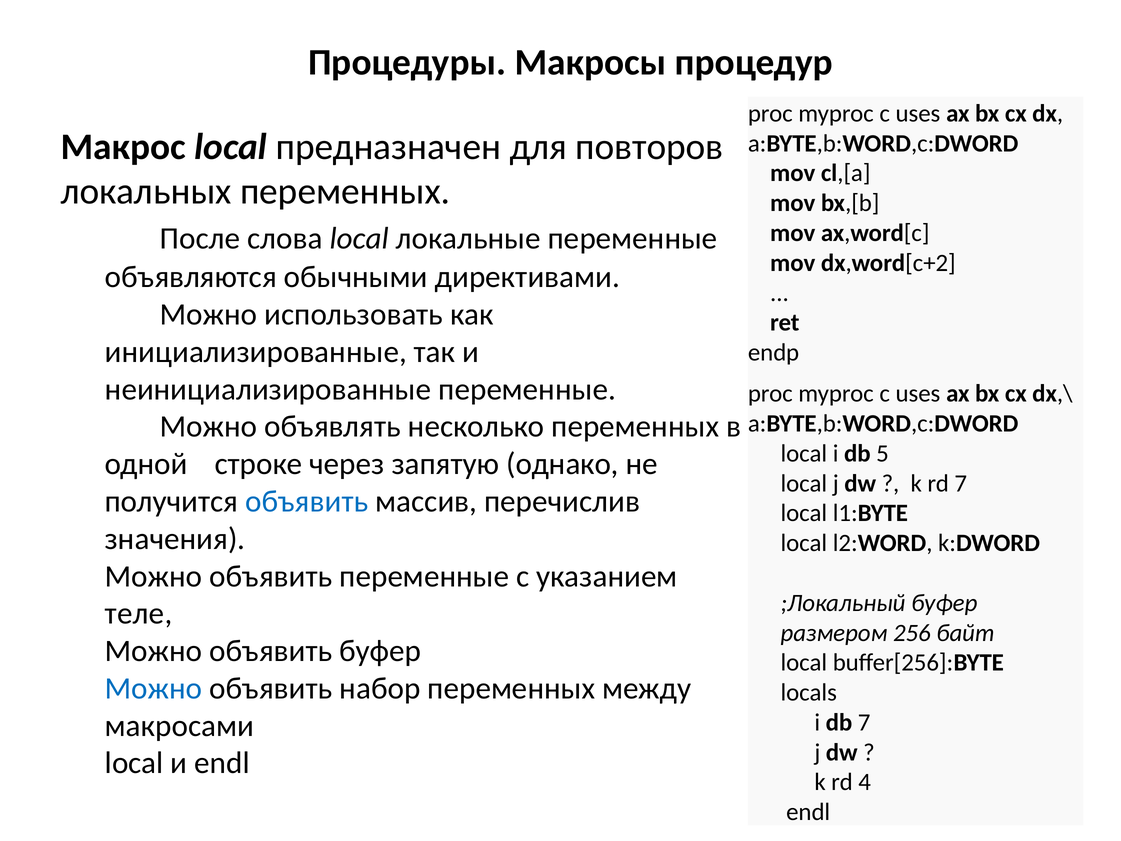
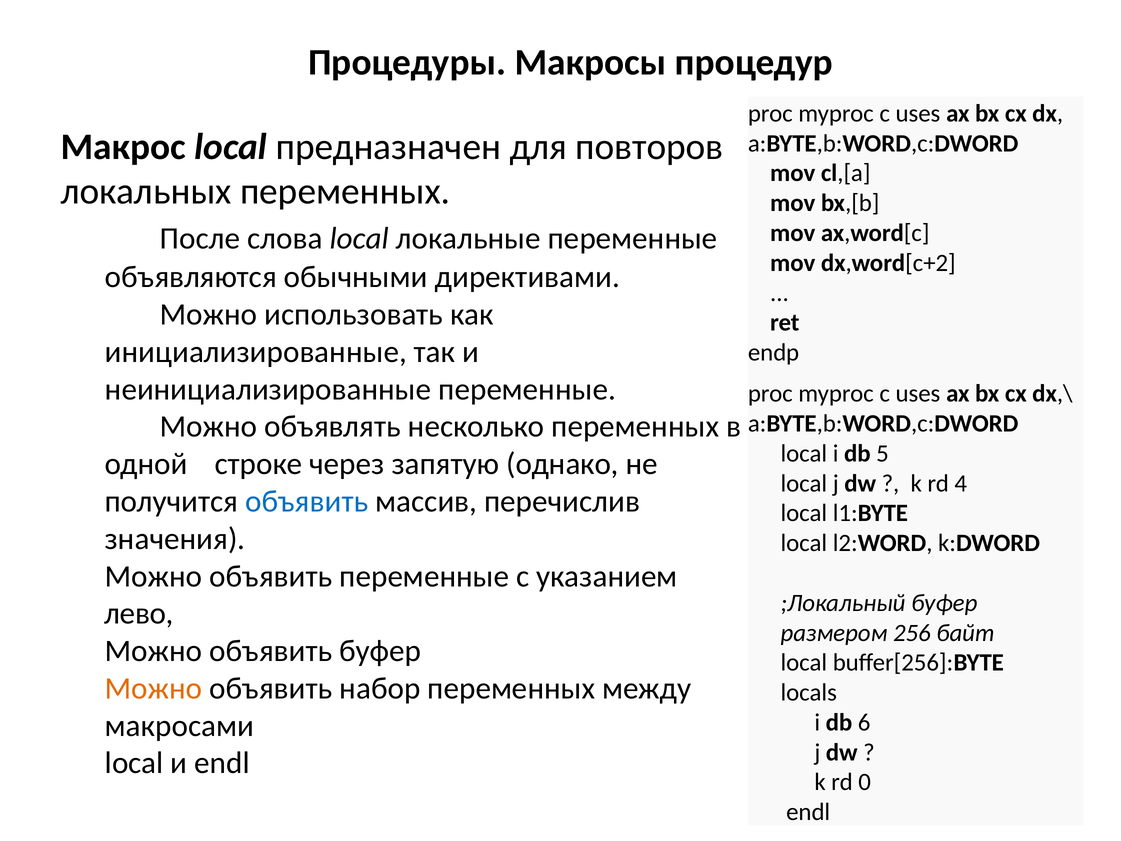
rd 7: 7 -> 4
теле: теле -> лево
Можно at (154, 688) colour: blue -> orange
db 7: 7 -> 6
4: 4 -> 0
